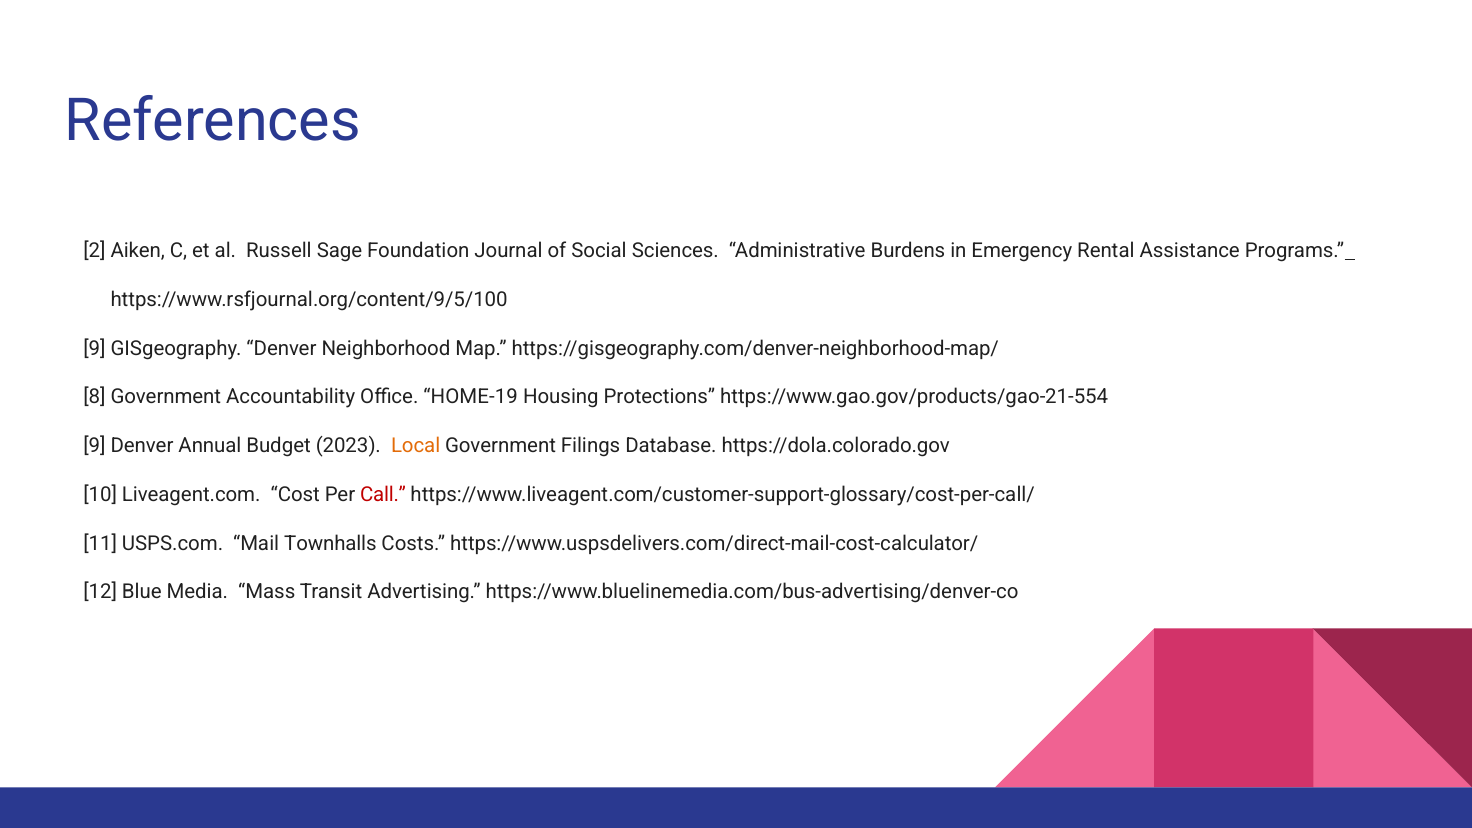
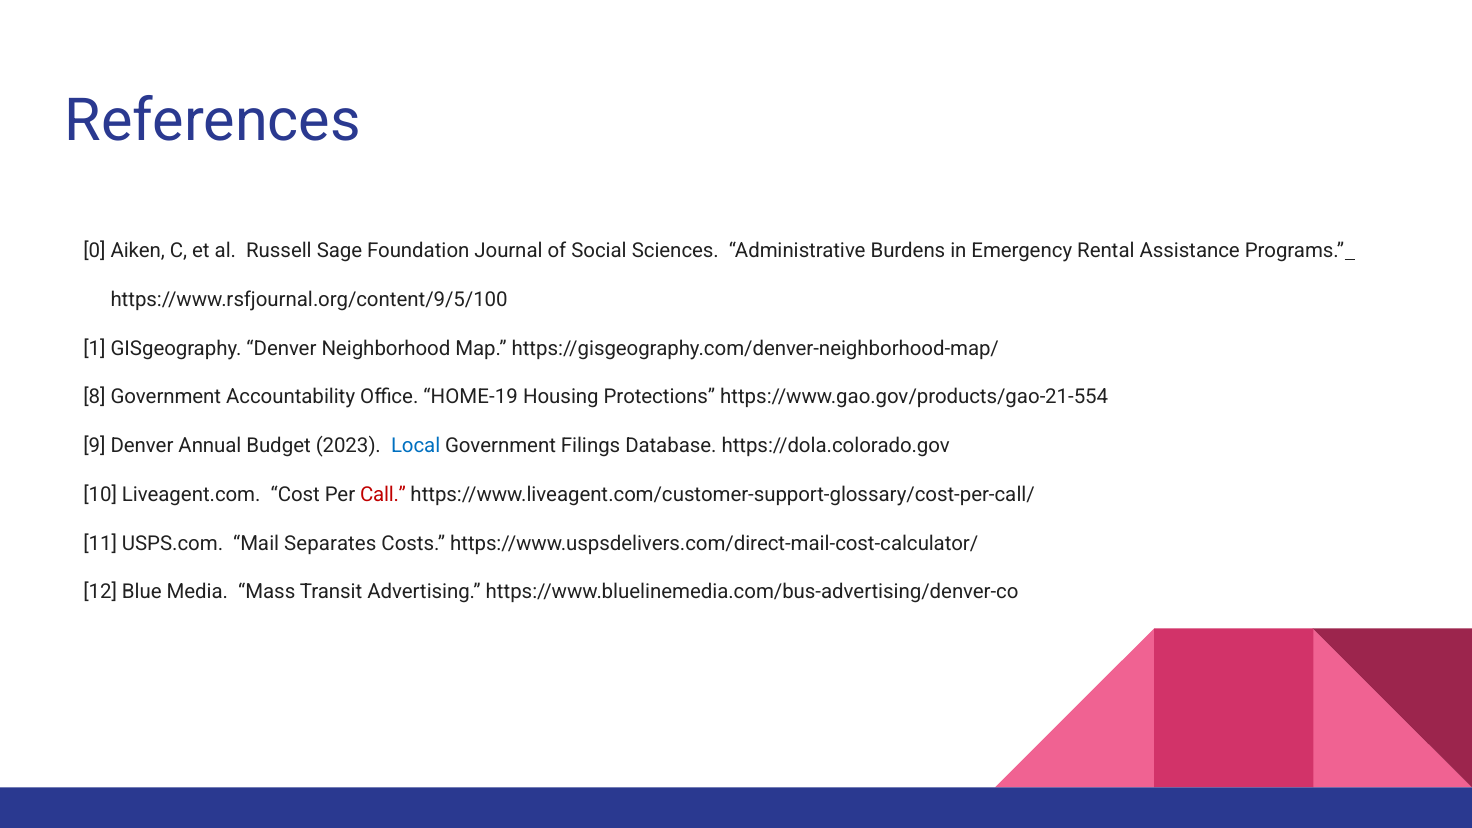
2: 2 -> 0
9 at (94, 348): 9 -> 1
Local colour: orange -> blue
Townhalls: Townhalls -> Separates
